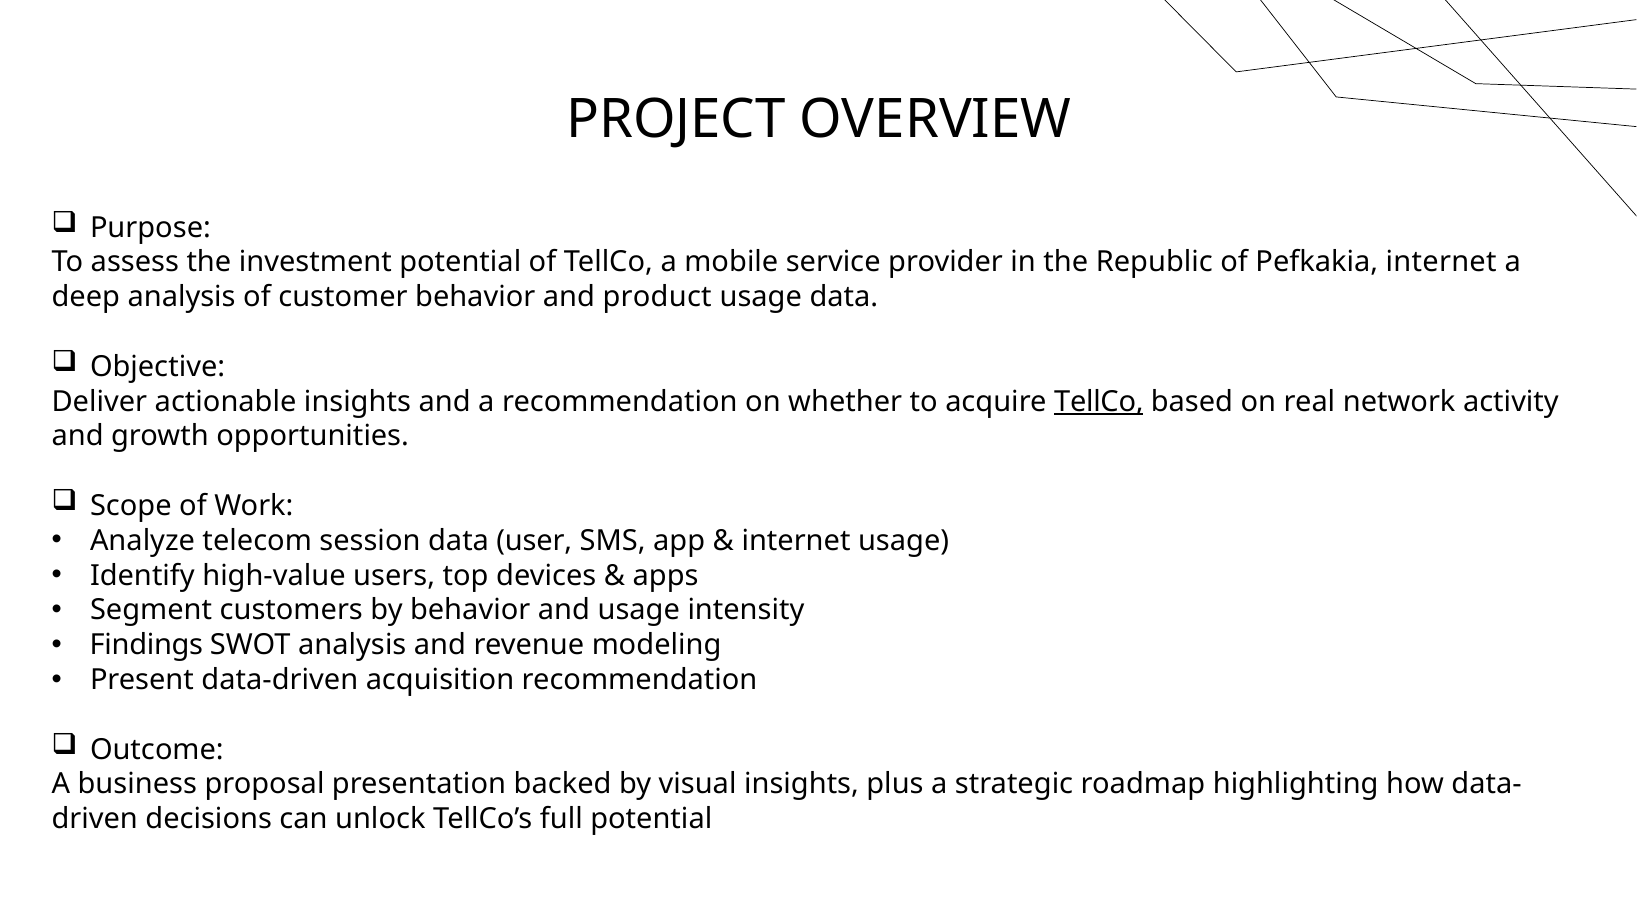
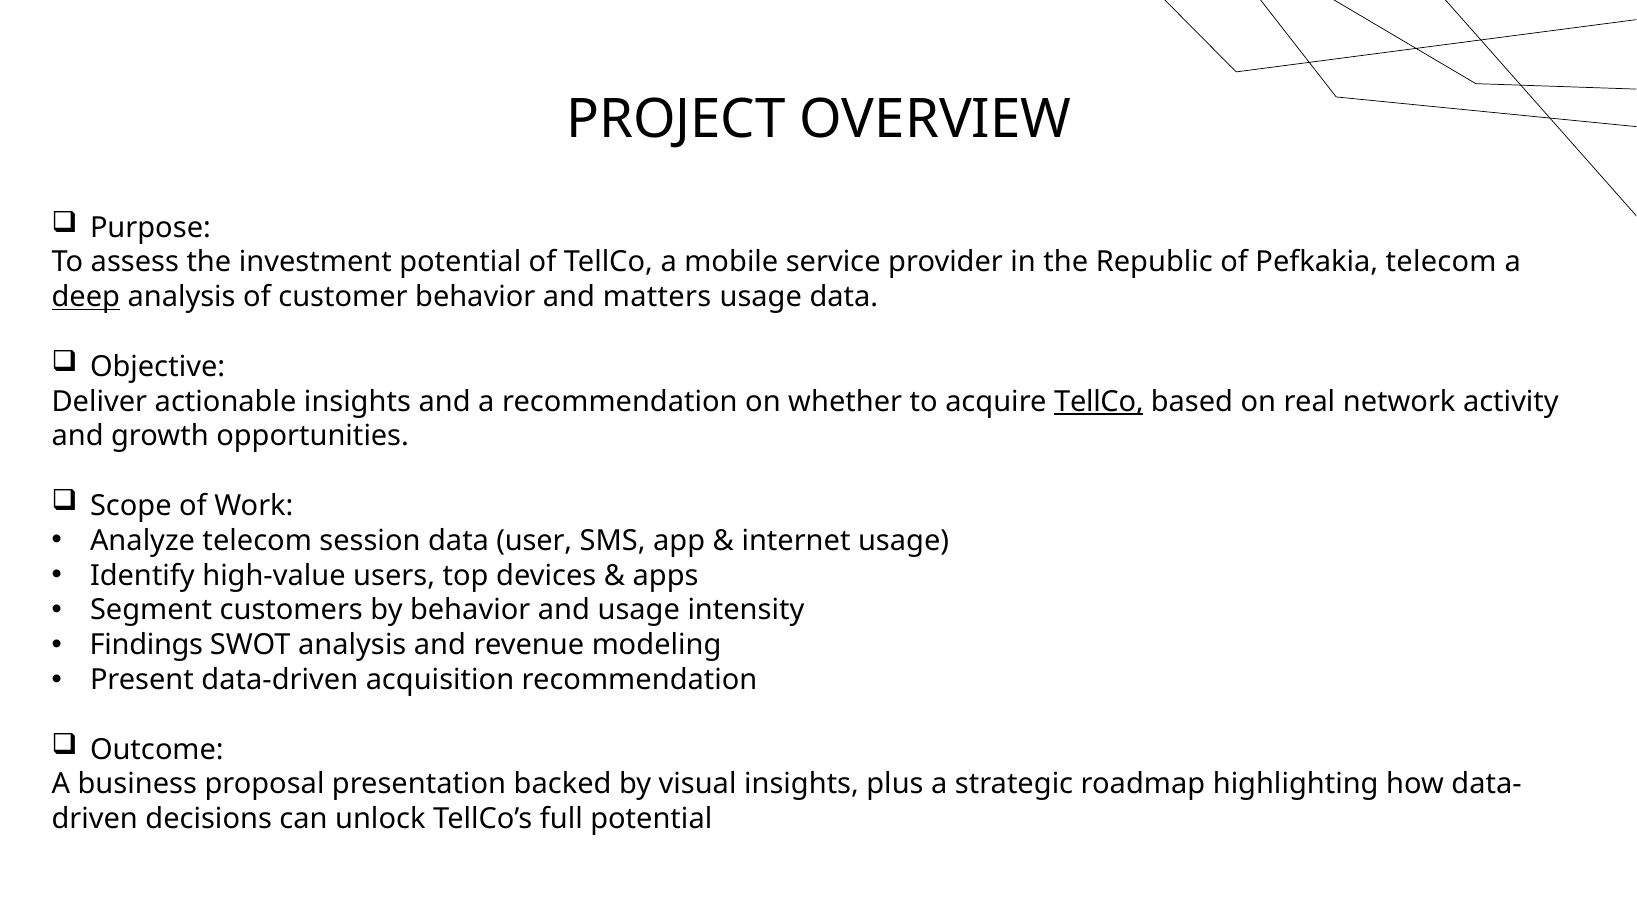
Pefkakia internet: internet -> telecom
deep underline: none -> present
product: product -> matters
